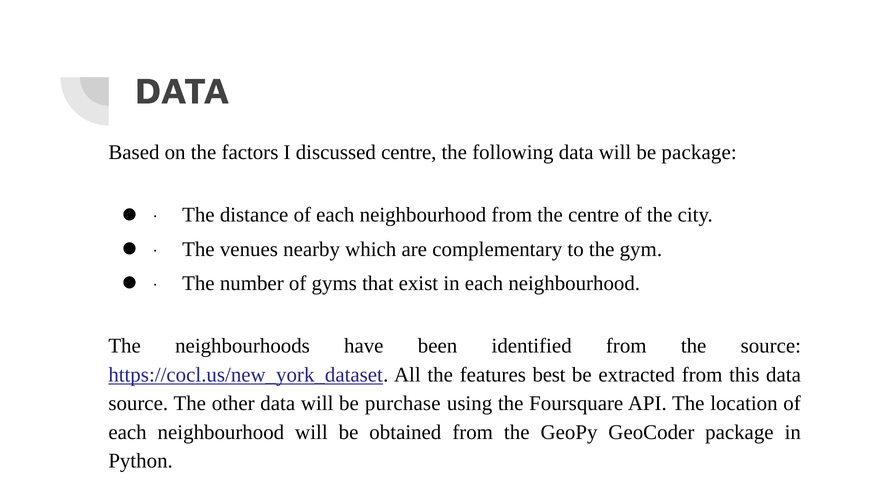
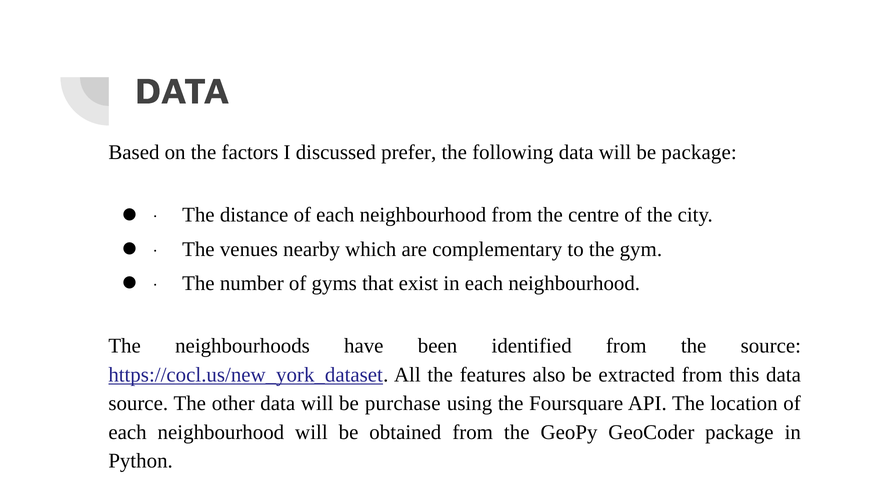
discussed centre: centre -> prefer
best: best -> also
